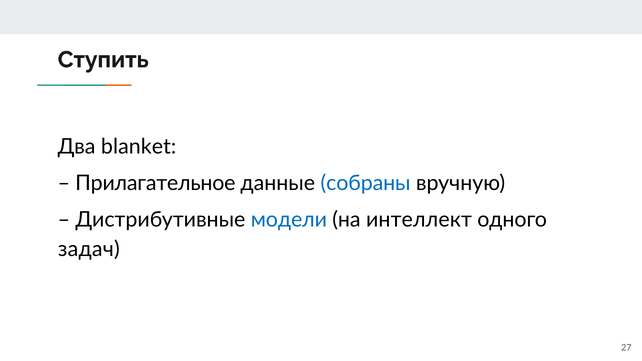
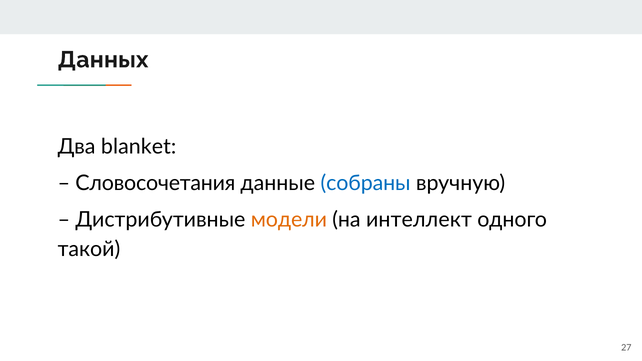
Ступить: Ступить -> Данных
Прилагательное: Прилагательное -> Словосочетания
модели colour: blue -> orange
задач: задач -> такой
